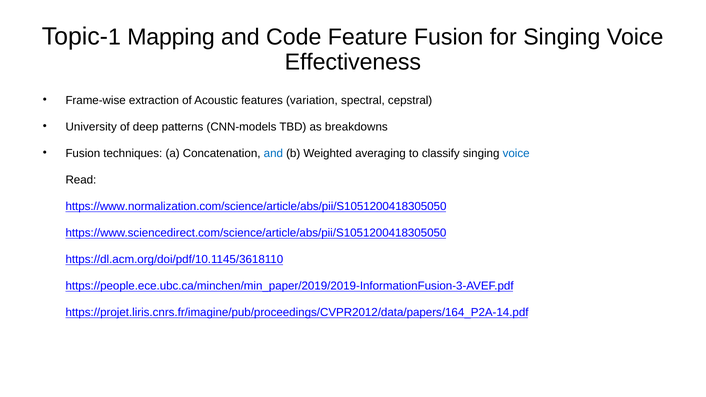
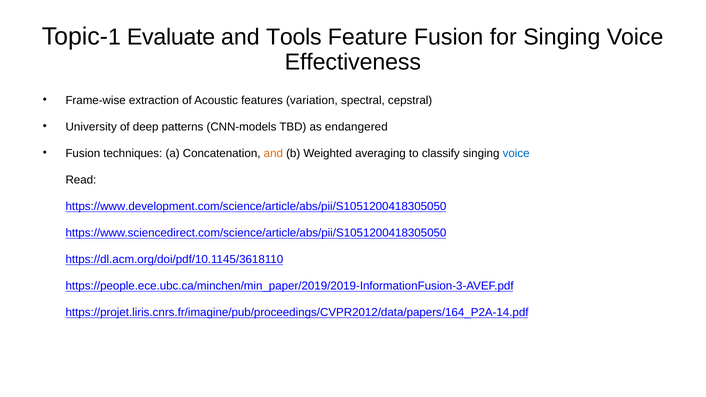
Mapping: Mapping -> Evaluate
Code: Code -> Tools
breakdowns: breakdowns -> endangered
and at (273, 154) colour: blue -> orange
https://www.normalization.com/science/article/abs/pii/S1051200418305050: https://www.normalization.com/science/article/abs/pii/S1051200418305050 -> https://www.development.com/science/article/abs/pii/S1051200418305050
